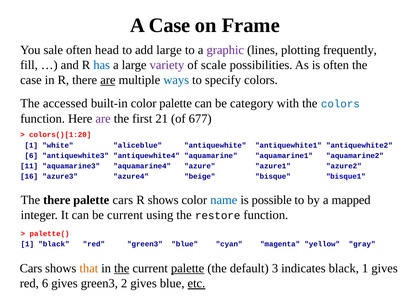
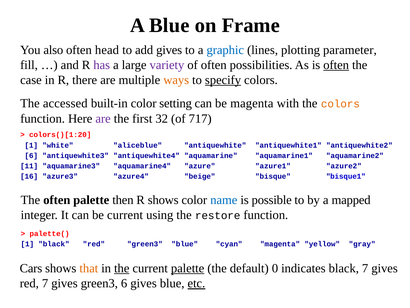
A Case: Case -> Blue
sale: sale -> also
add large: large -> gives
graphic colour: purple -> blue
frequently: frequently -> parameter
has colour: blue -> purple
of scale: scale -> often
often at (336, 65) underline: none -> present
are at (108, 80) underline: present -> none
ways colour: blue -> orange
specify underline: none -> present
color palette: palette -> setting
be category: category -> magenta
colors at (340, 104) colour: blue -> orange
21: 21 -> 32
677: 677 -> 717
The there: there -> often
palette cars: cars -> then
3: 3 -> 0
black 1: 1 -> 7
red 6: 6 -> 7
green3 2: 2 -> 6
